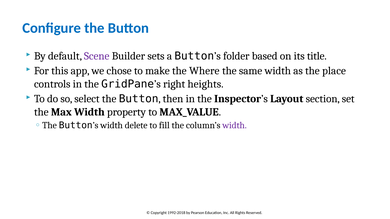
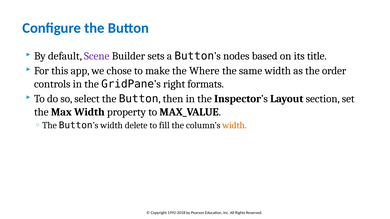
folder: folder -> nodes
place: place -> order
heights: heights -> formats
width at (235, 126) colour: purple -> orange
